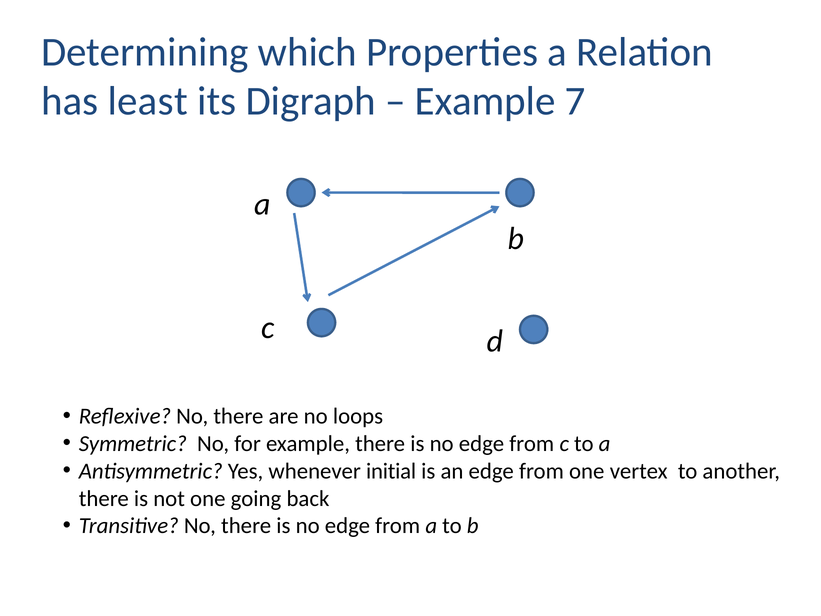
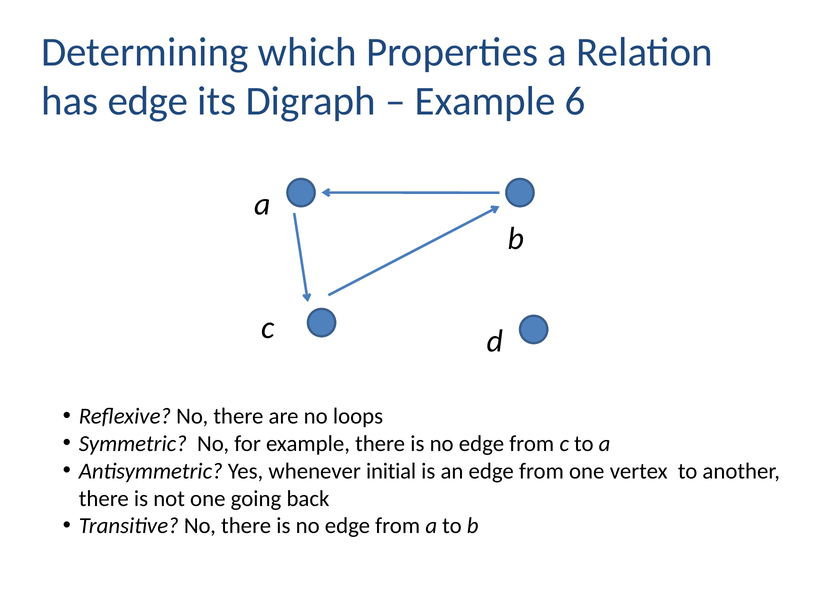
has least: least -> edge
7: 7 -> 6
